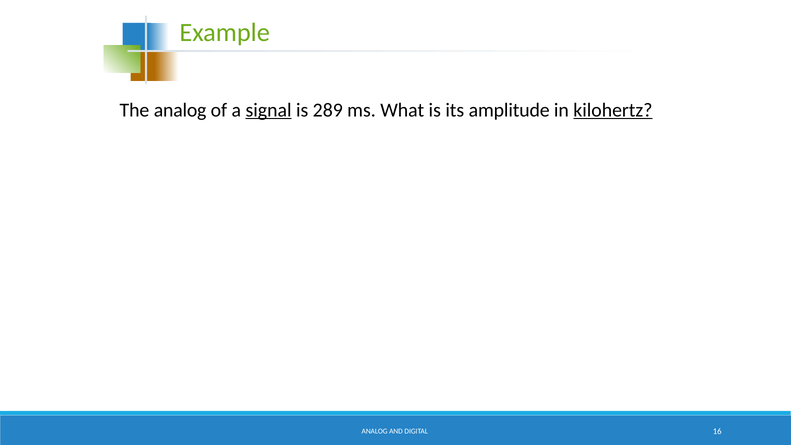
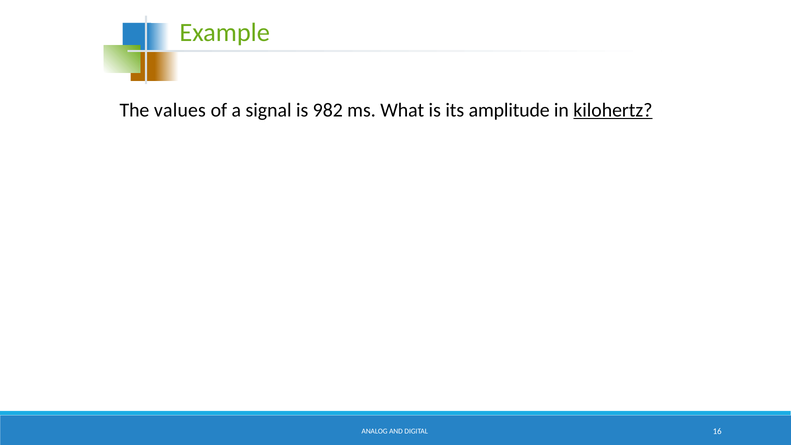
The analog: analog -> values
signal underline: present -> none
289: 289 -> 982
